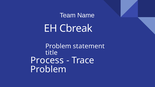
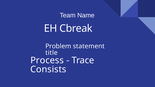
Problem at (48, 69): Problem -> Consists
